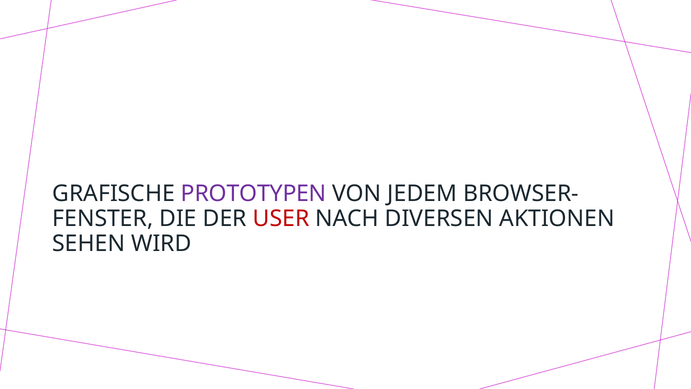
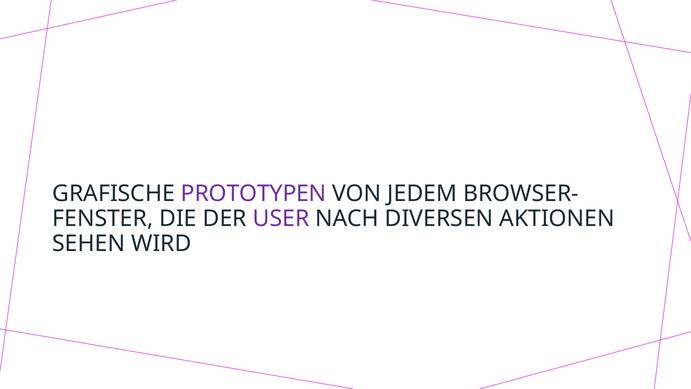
USER colour: red -> purple
